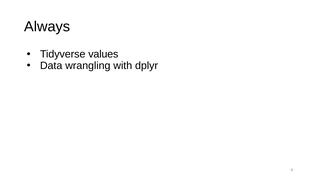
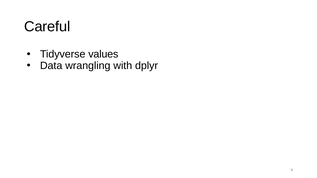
Always: Always -> Careful
